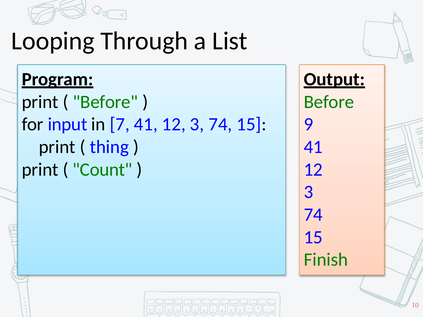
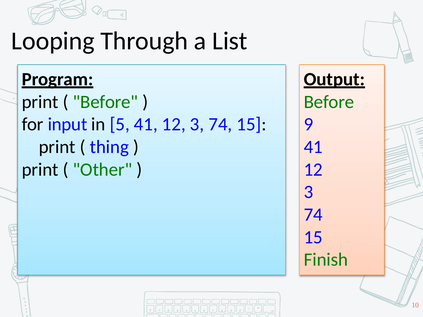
7: 7 -> 5
Count: Count -> Other
